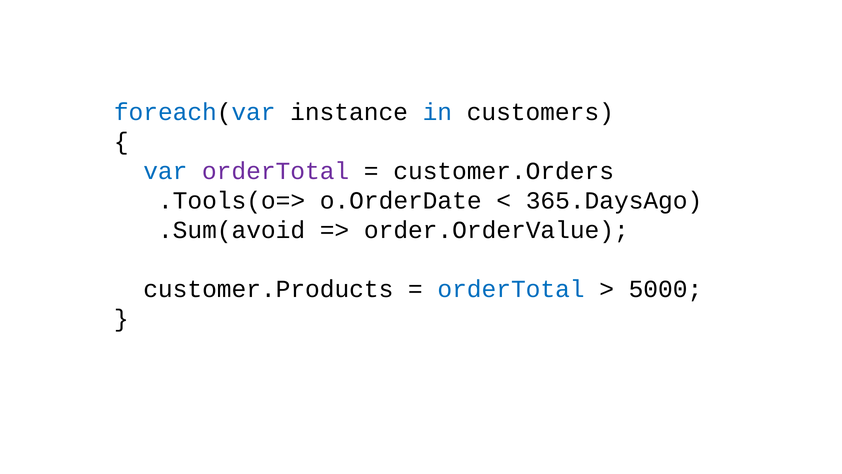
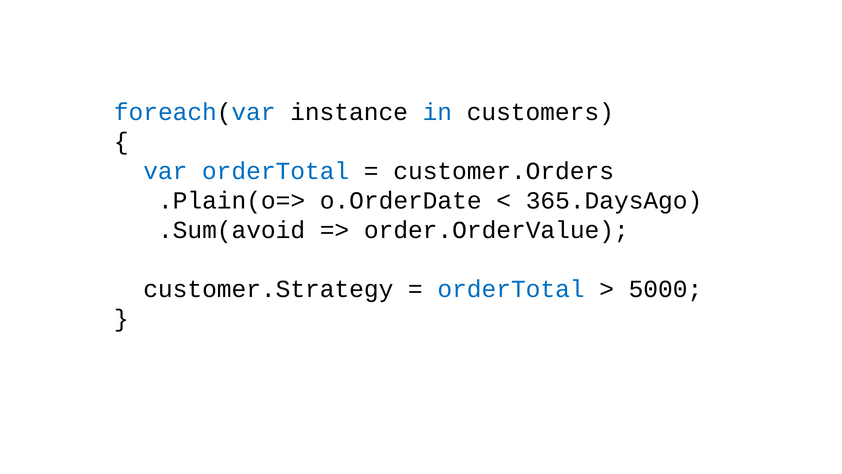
orderTotal at (276, 171) colour: purple -> blue
.Tools(o=>: .Tools(o=> -> .Plain(o=>
customer.Products: customer.Products -> customer.Strategy
